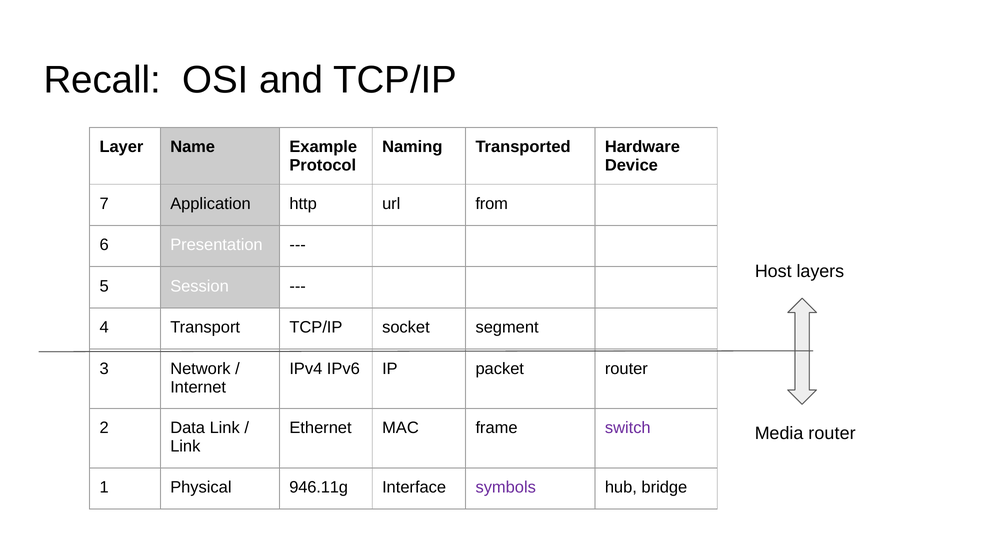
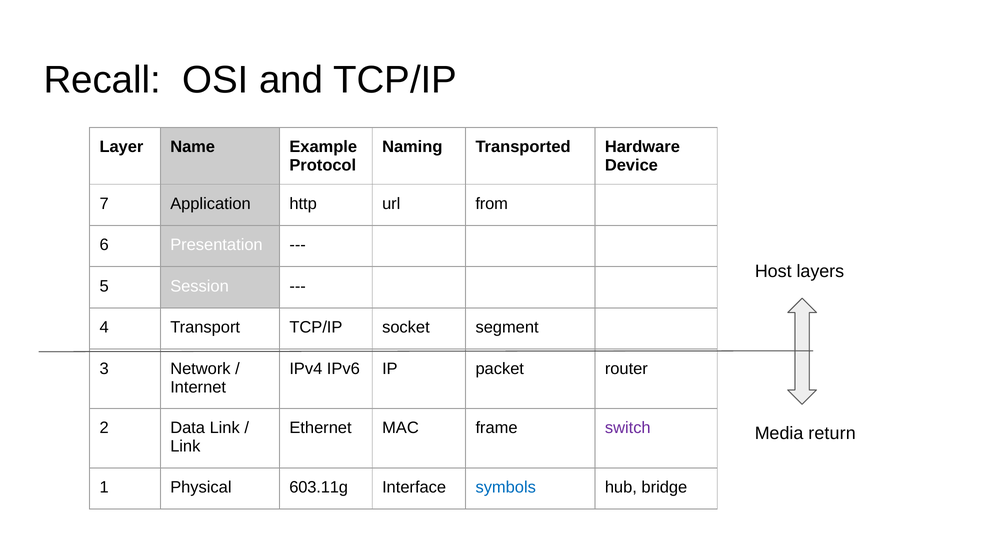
Media router: router -> return
946.11g: 946.11g -> 603.11g
symbols colour: purple -> blue
